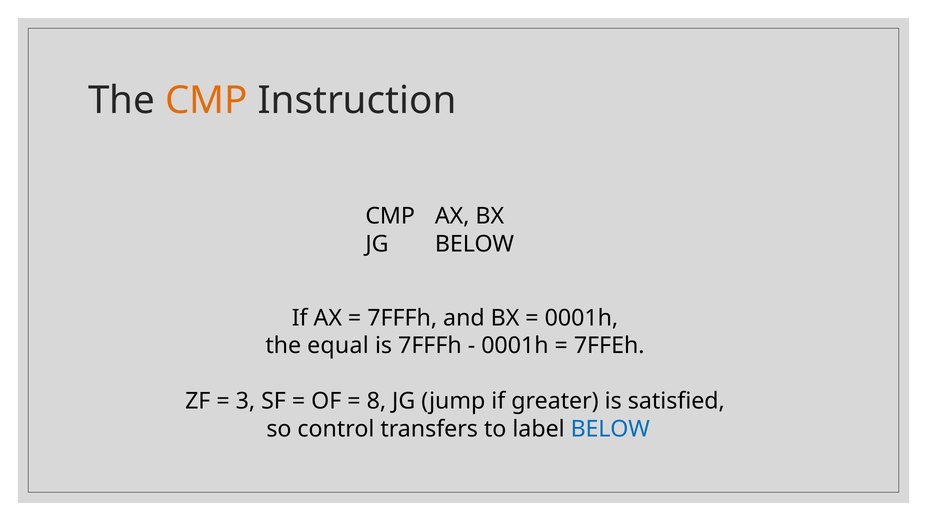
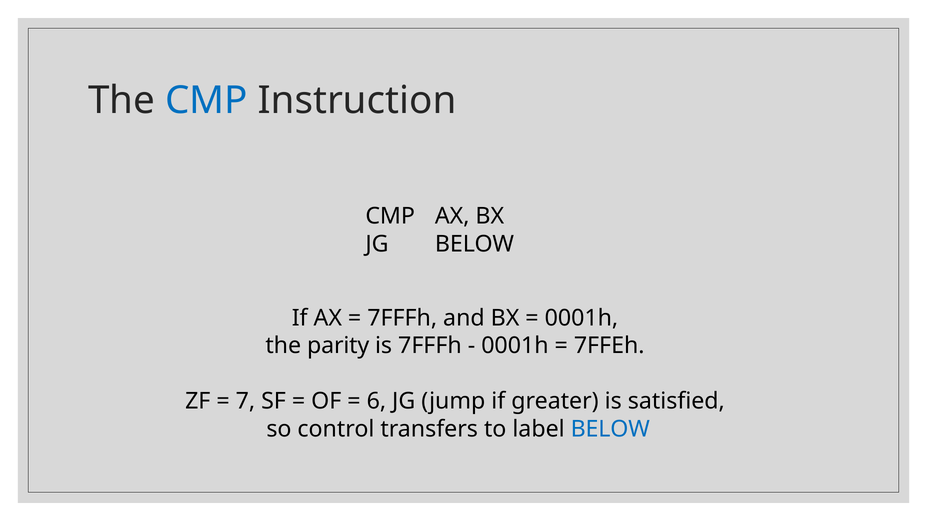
CMP at (206, 101) colour: orange -> blue
equal: equal -> parity
3: 3 -> 7
8: 8 -> 6
